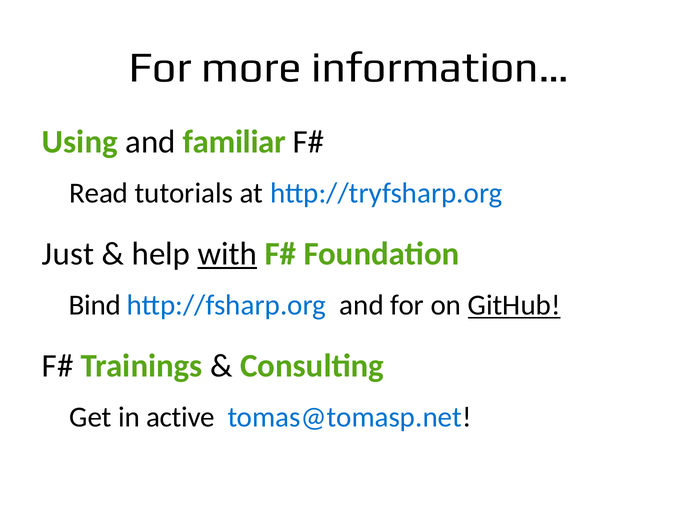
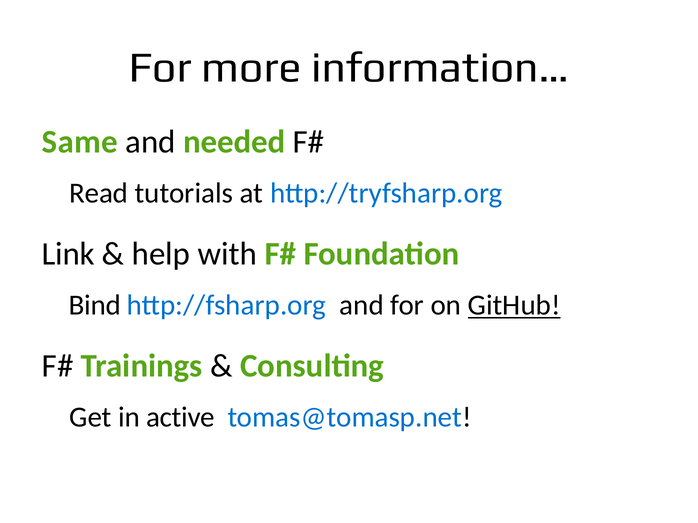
Using: Using -> Same
familiar: familiar -> needed
Just: Just -> Link
with underline: present -> none
